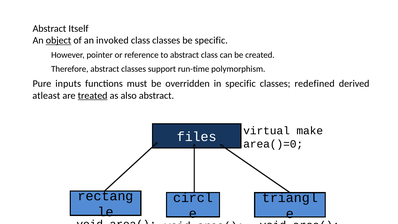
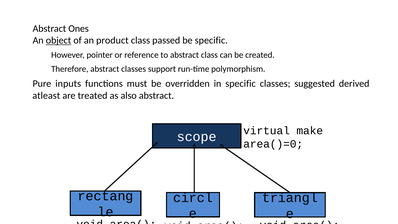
Itself: Itself -> Ones
invoked: invoked -> product
class classes: classes -> passed
redefined: redefined -> suggested
treated underline: present -> none
files: files -> scope
